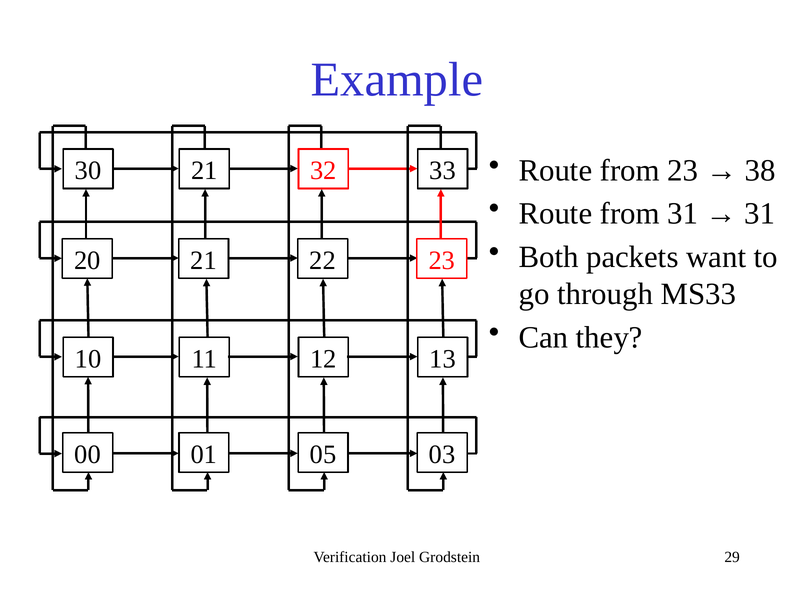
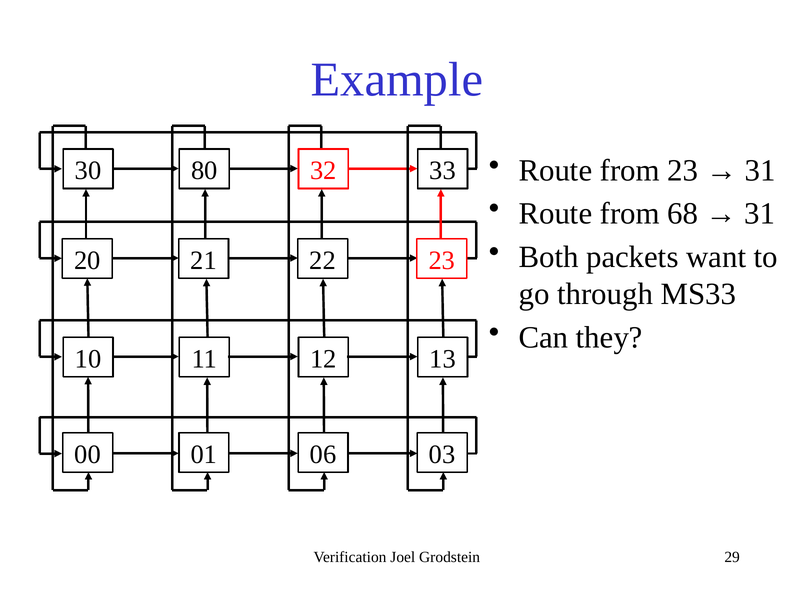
30 21: 21 -> 80
38 at (760, 170): 38 -> 31
from 31: 31 -> 68
05: 05 -> 06
